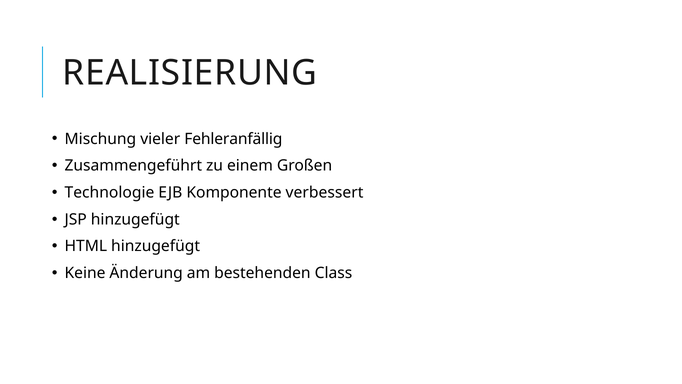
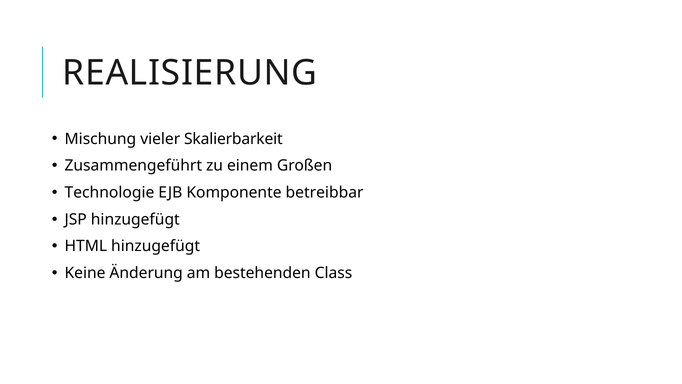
Fehleranfällig: Fehleranfällig -> Skalierbarkeit
verbessert: verbessert -> betreibbar
